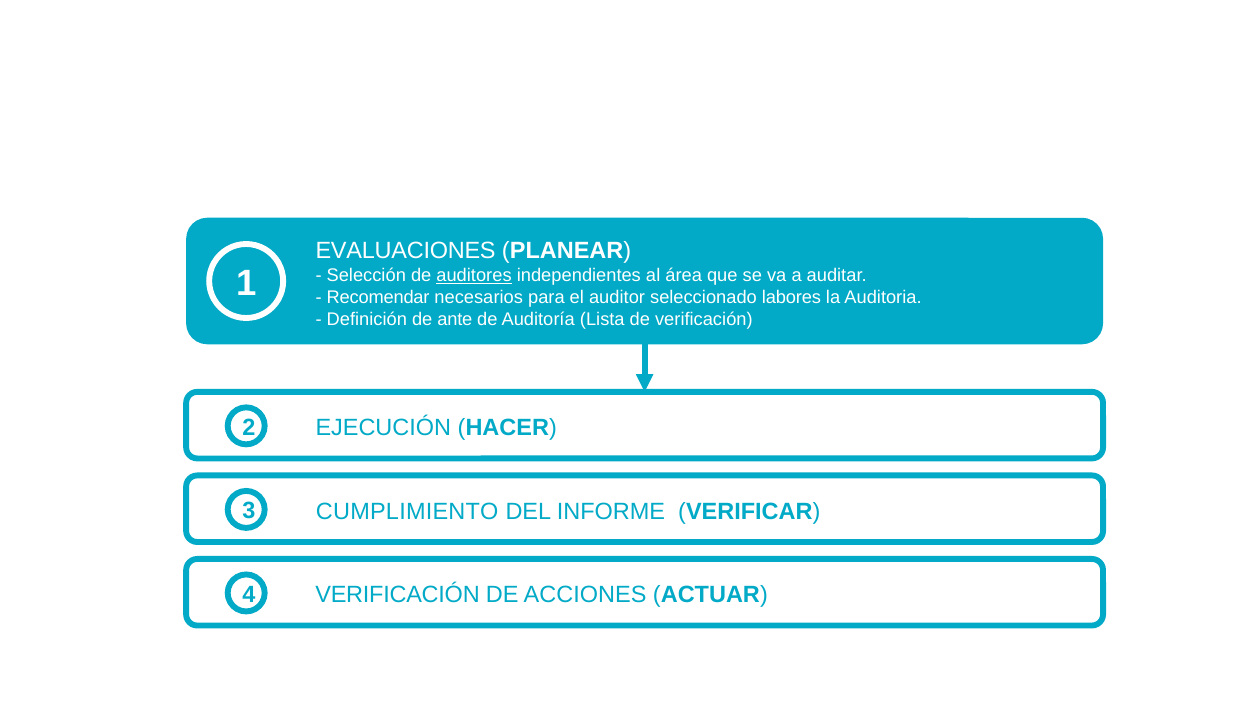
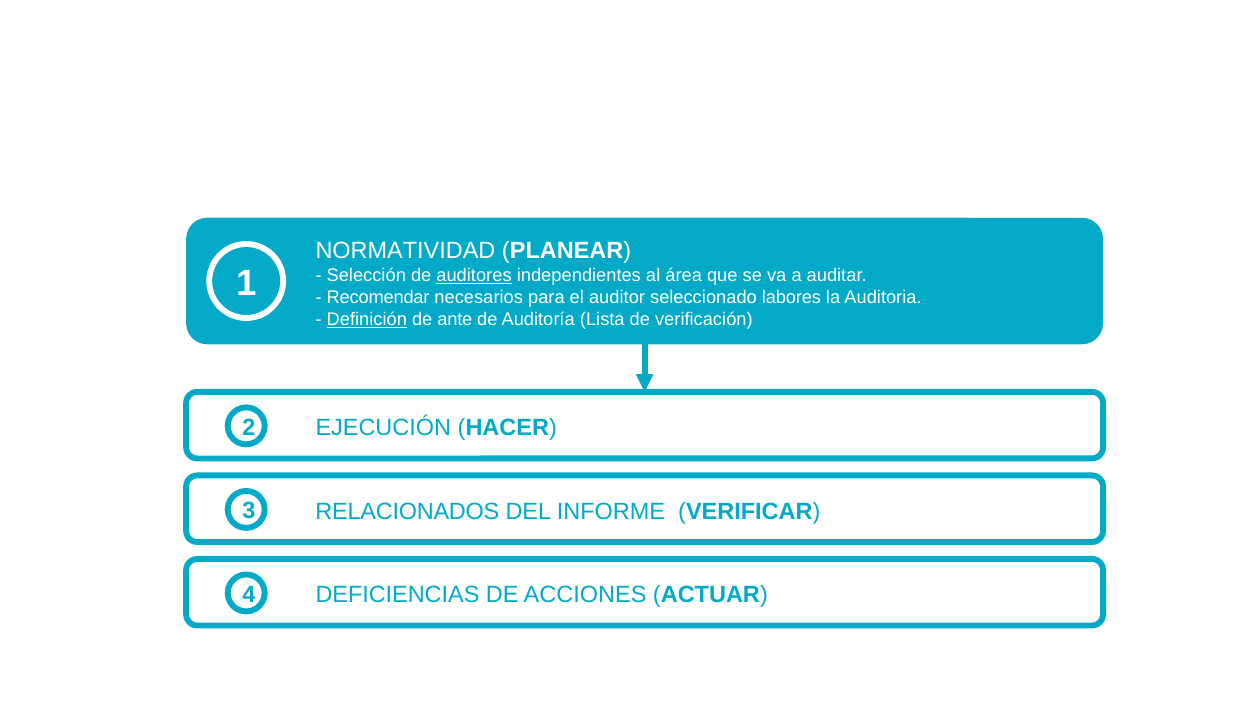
EVALUACIONES: EVALUACIONES -> NORMATIVIDAD
Definición underline: none -> present
CUMPLIMIENTO: CUMPLIMIENTO -> RELACIONADOS
4 VERIFICACIÓN: VERIFICACIÓN -> DEFICIENCIAS
